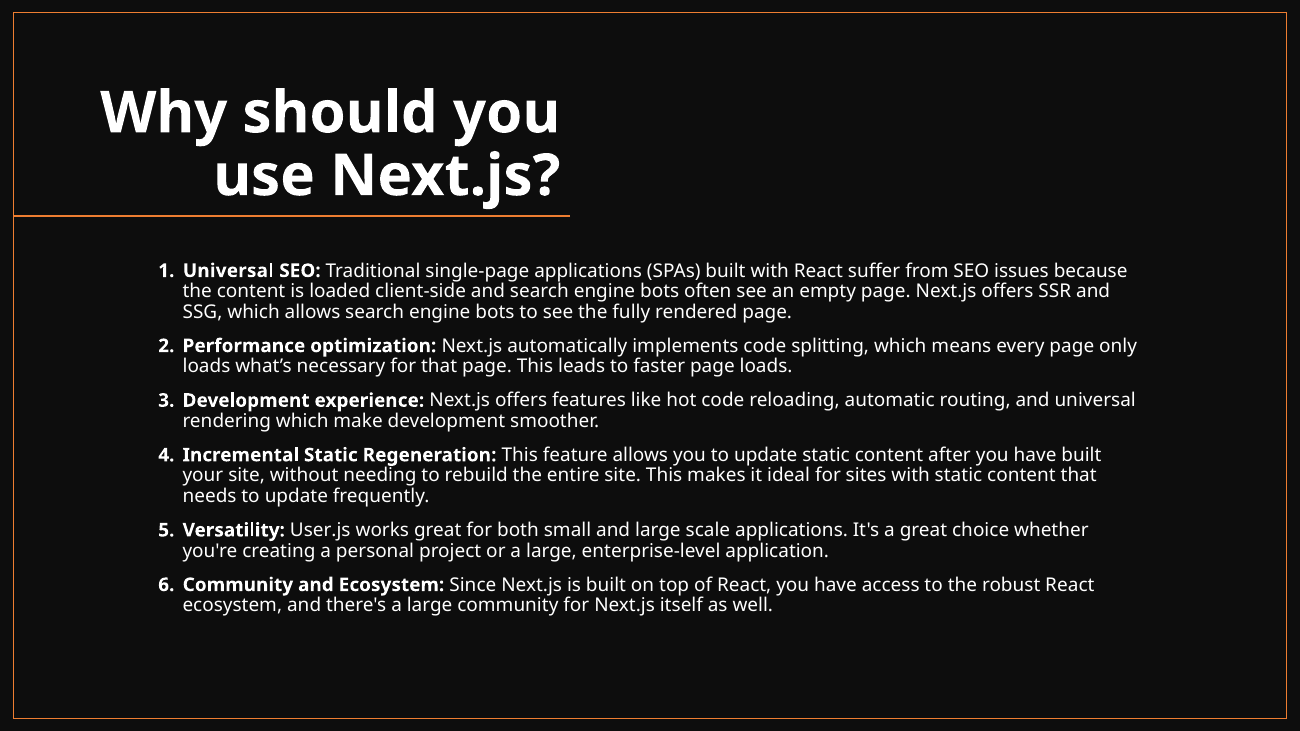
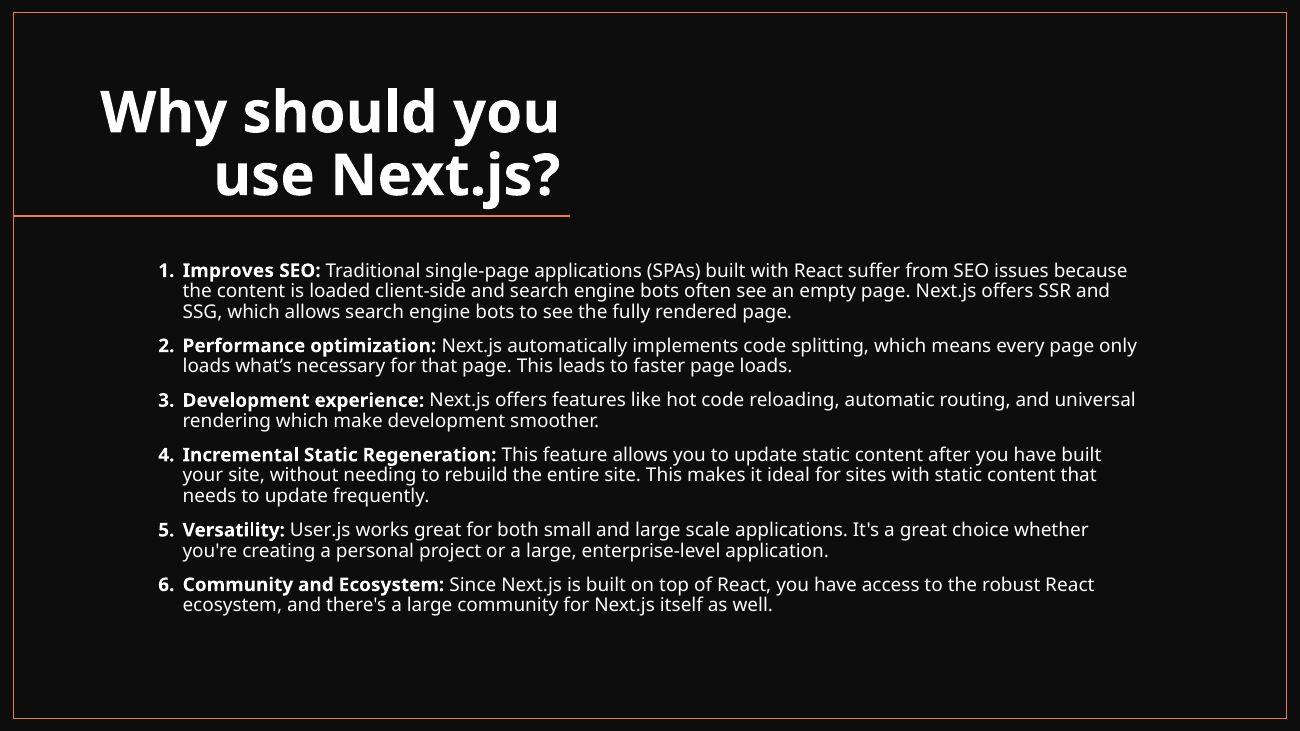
Universal at (228, 271): Universal -> Improves
